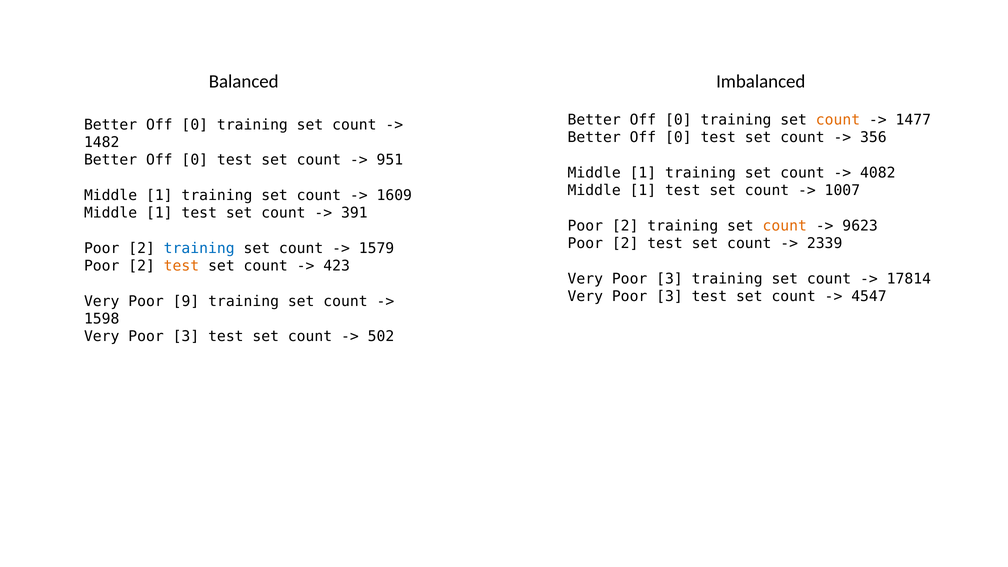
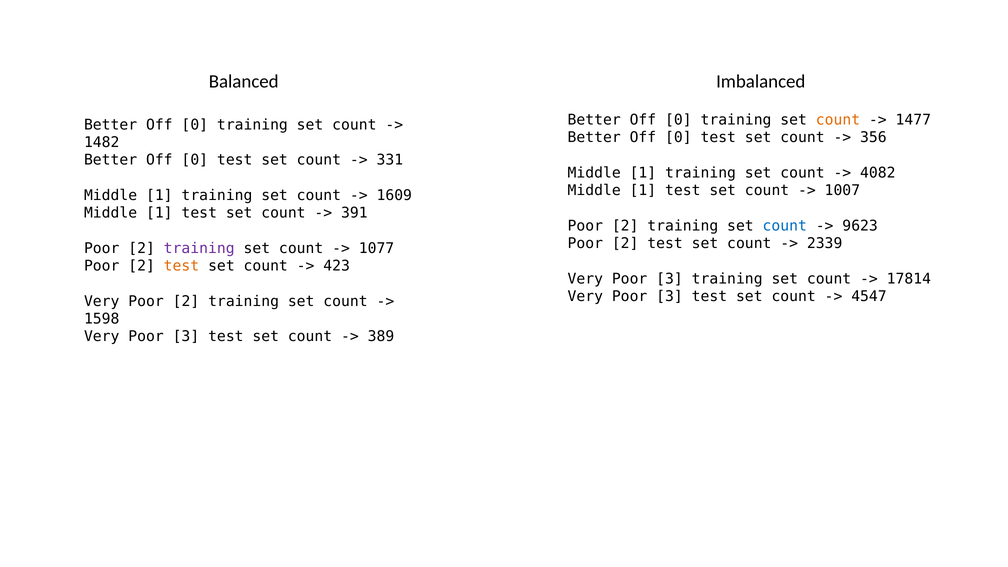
951: 951 -> 331
count at (785, 226) colour: orange -> blue
training at (199, 248) colour: blue -> purple
1579: 1579 -> 1077
Very Poor 9: 9 -> 2
502: 502 -> 389
